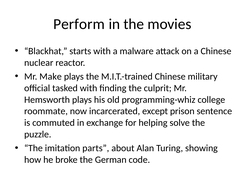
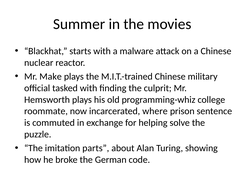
Perform: Perform -> Summer
except: except -> where
